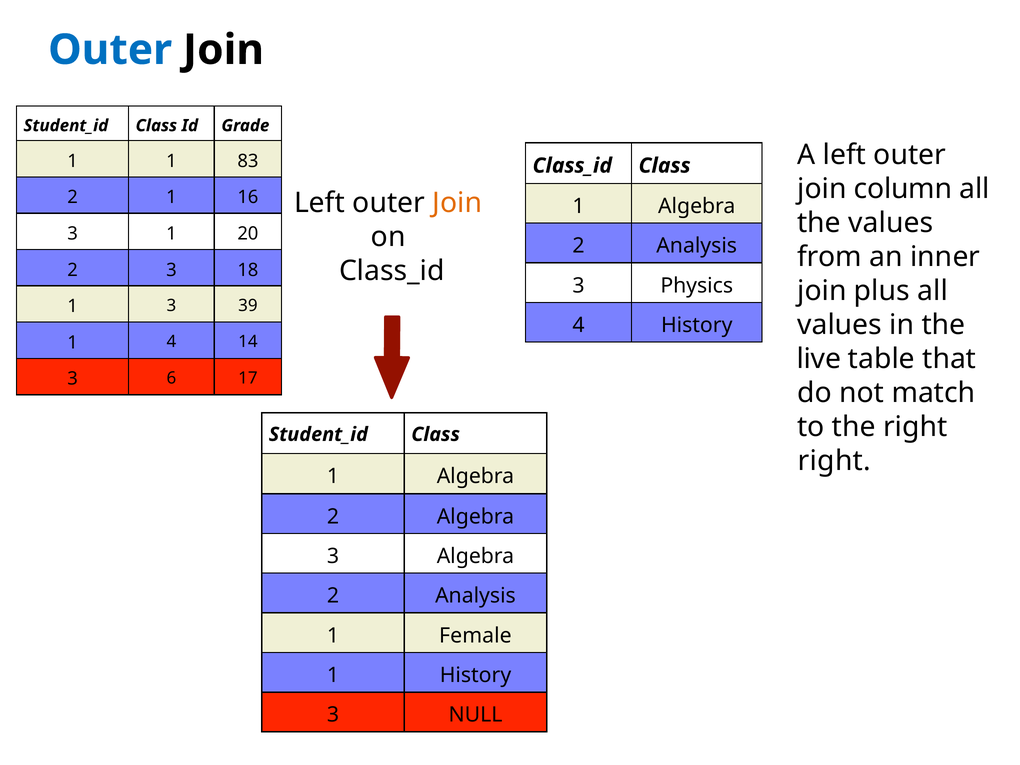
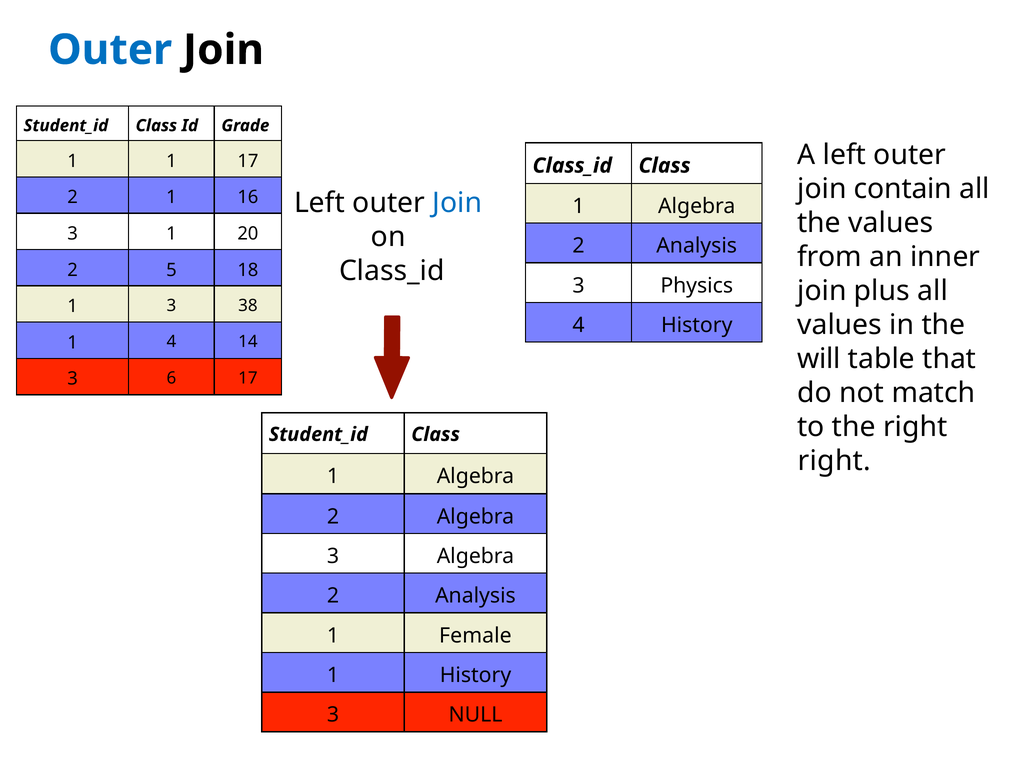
1 83: 83 -> 17
column: column -> contain
Join at (457, 203) colour: orange -> blue
2 3: 3 -> 5
39: 39 -> 38
live: live -> will
